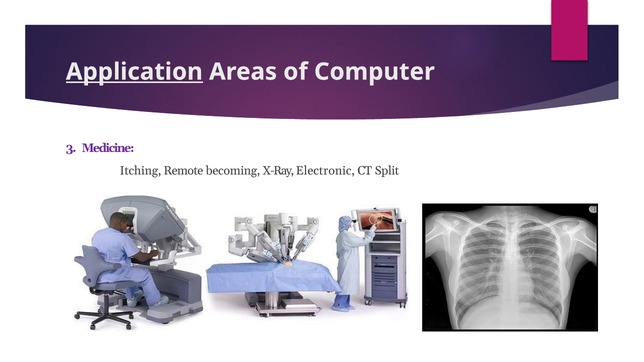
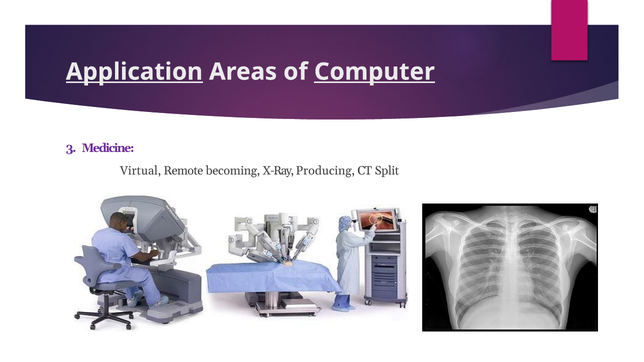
Computer underline: none -> present
Itching: Itching -> Virtual
Electronic: Electronic -> Producing
